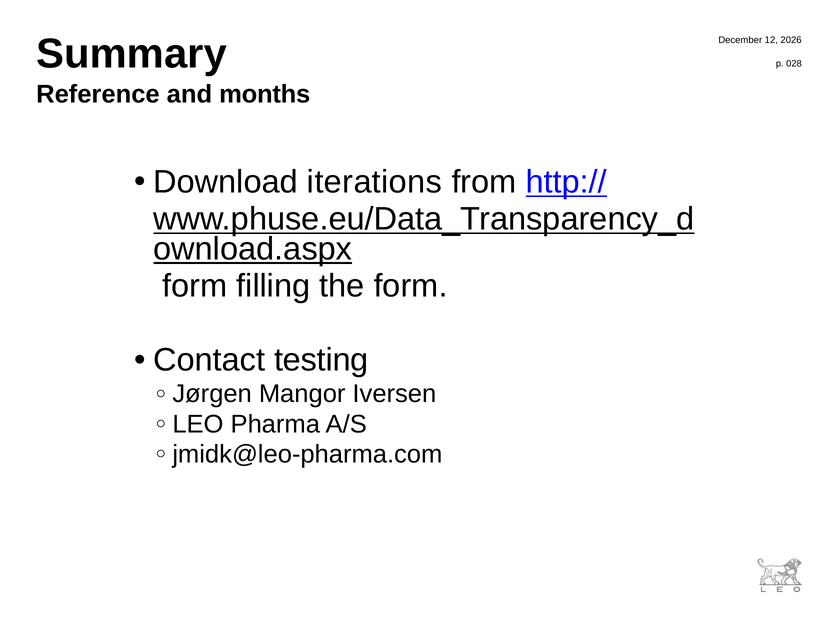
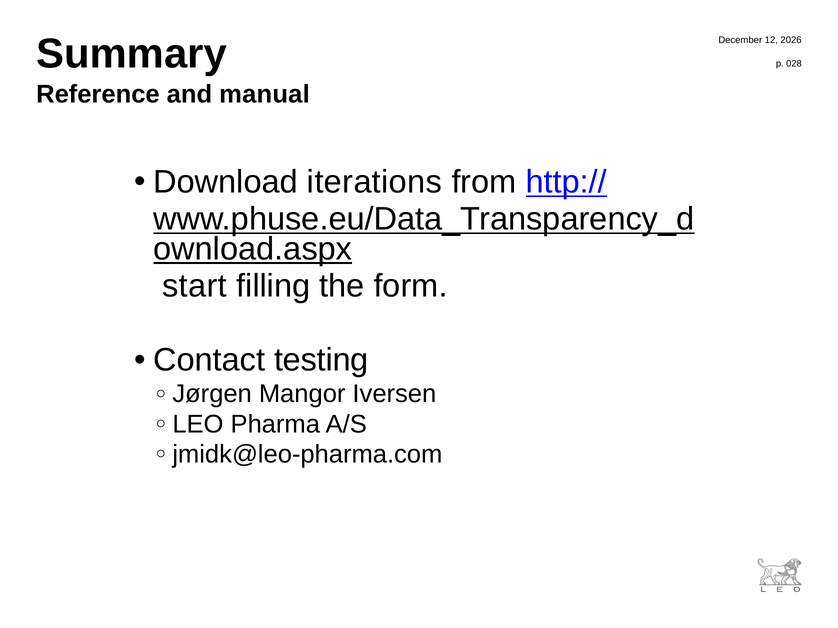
months: months -> manual
form at (195, 286): form -> start
